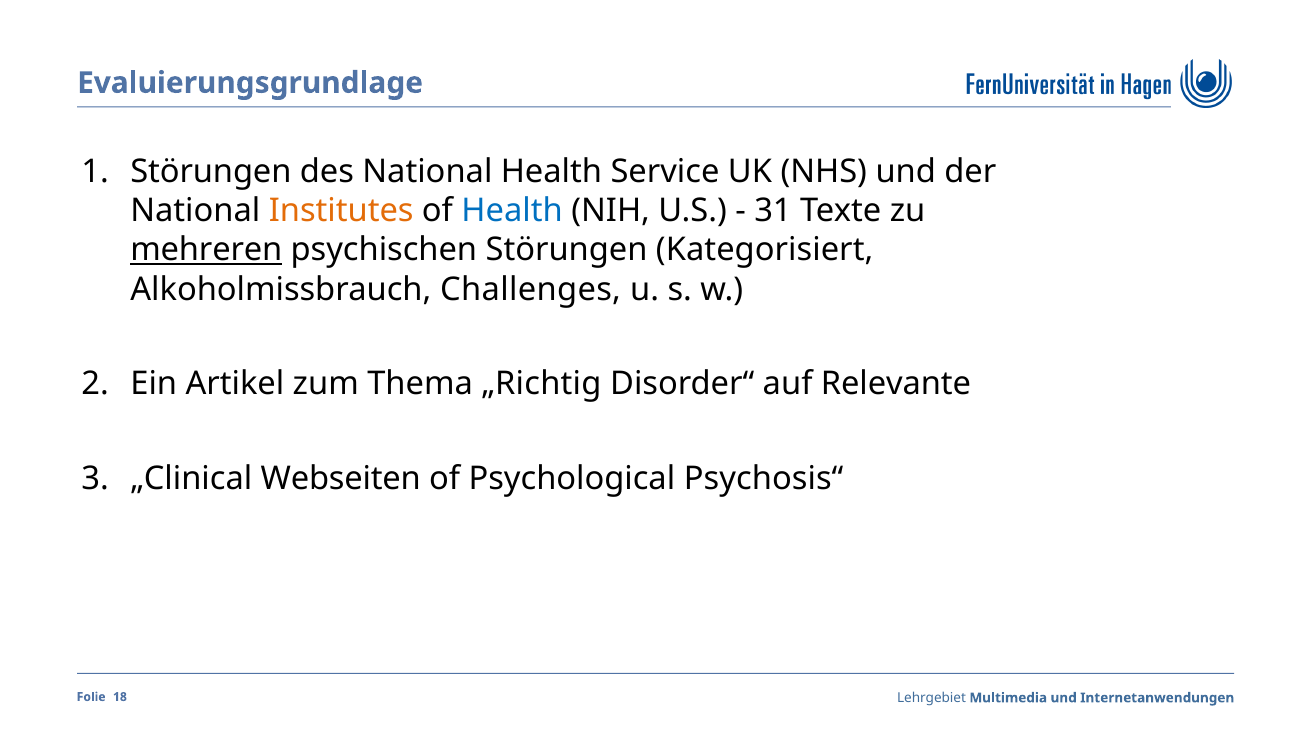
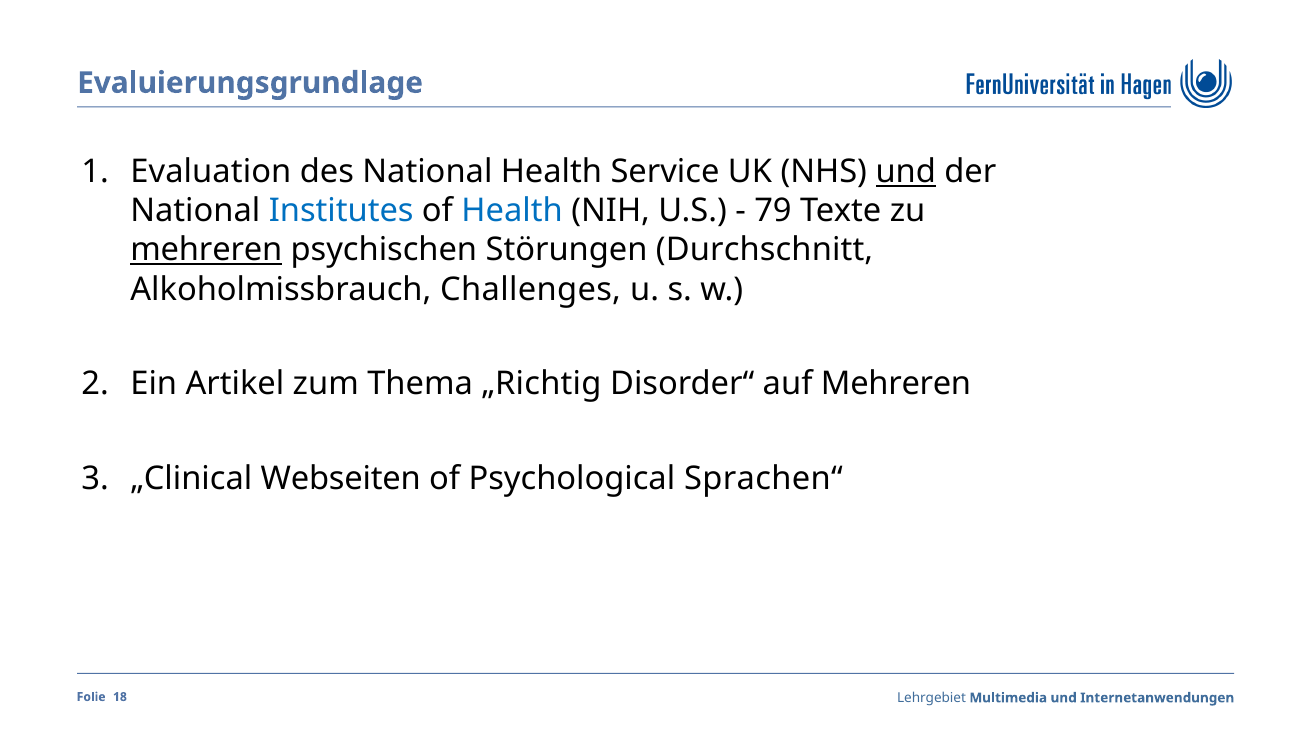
Störungen at (211, 172): Störungen -> Evaluation
und at (906, 172) underline: none -> present
Institutes colour: orange -> blue
31: 31 -> 79
Kategorisiert: Kategorisiert -> Durchschnitt
auf Relevante: Relevante -> Mehreren
Psychosis“: Psychosis“ -> Sprachen“
